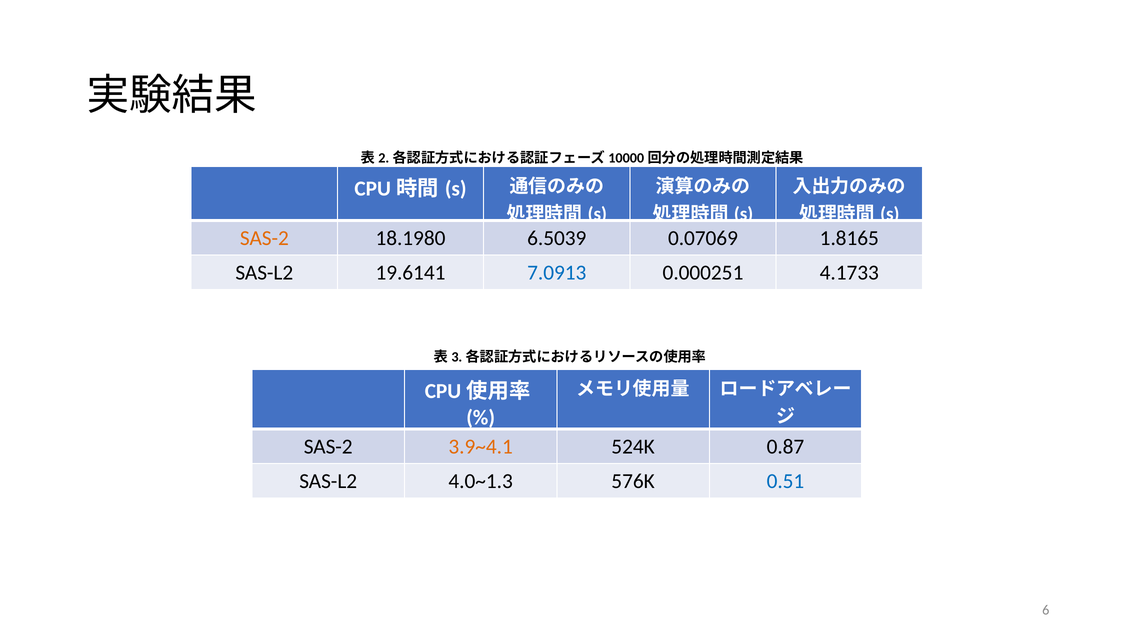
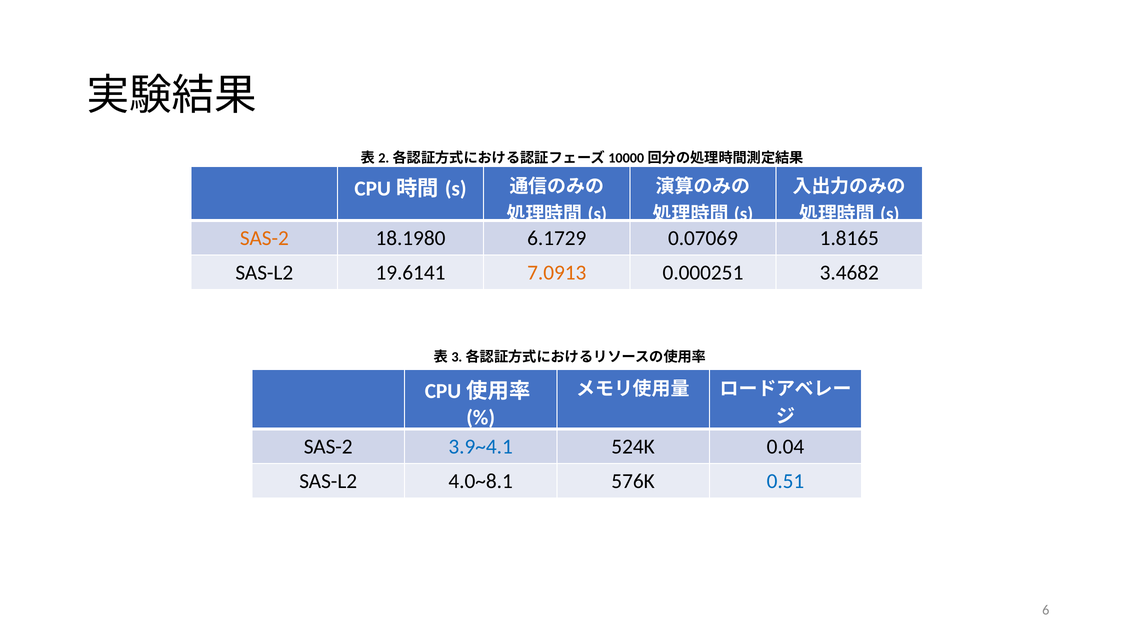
6.5039: 6.5039 -> 6.1729
7.0913 colour: blue -> orange
4.1733: 4.1733 -> 3.4682
3.9~4.1 colour: orange -> blue
0.87: 0.87 -> 0.04
4.0~1.3: 4.0~1.3 -> 4.0~8.1
